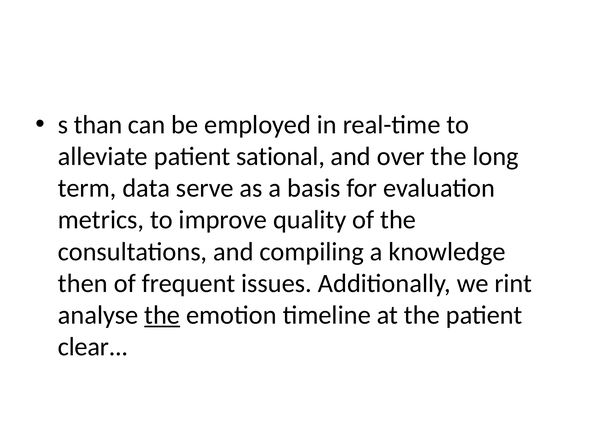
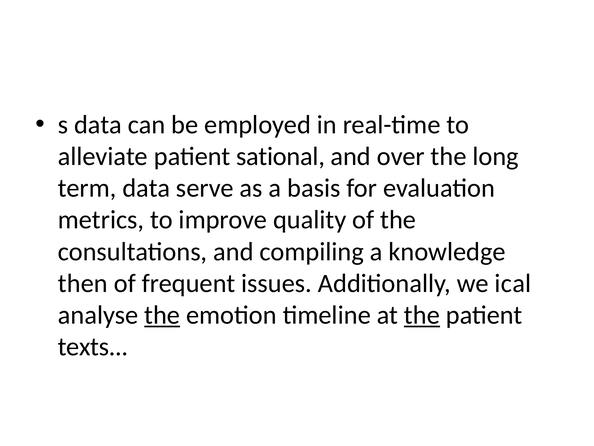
s than: than -> data
rint: rint -> ical
the at (422, 315) underline: none -> present
clear: clear -> texts
